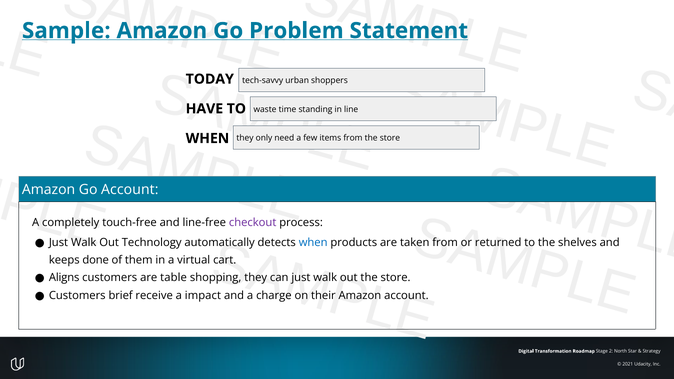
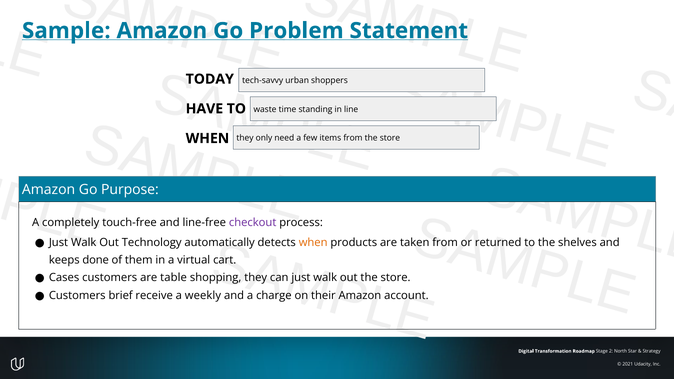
Go Account: Account -> Purpose
when at (313, 243) colour: blue -> orange
Aligns: Aligns -> Cases
impact: impact -> weekly
